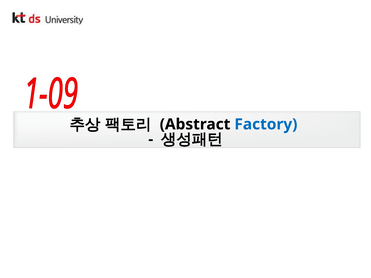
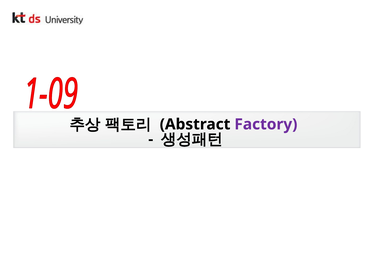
Factory colour: blue -> purple
